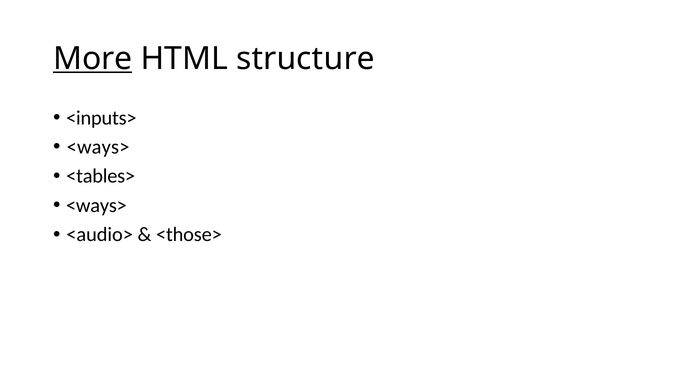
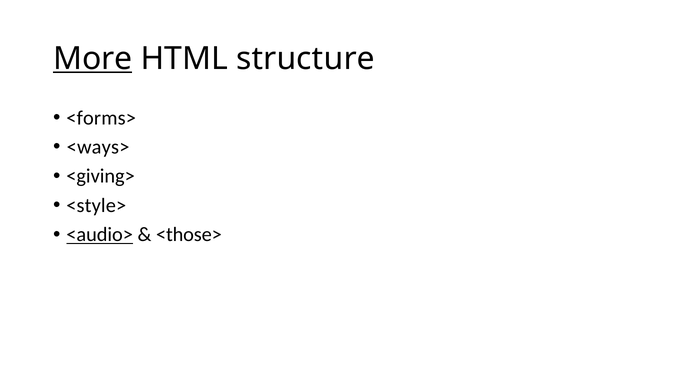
<inputs>: <inputs> -> <forms>
<tables>: <tables> -> <giving>
<ways> at (96, 206): <ways> -> <style>
<audio> underline: none -> present
